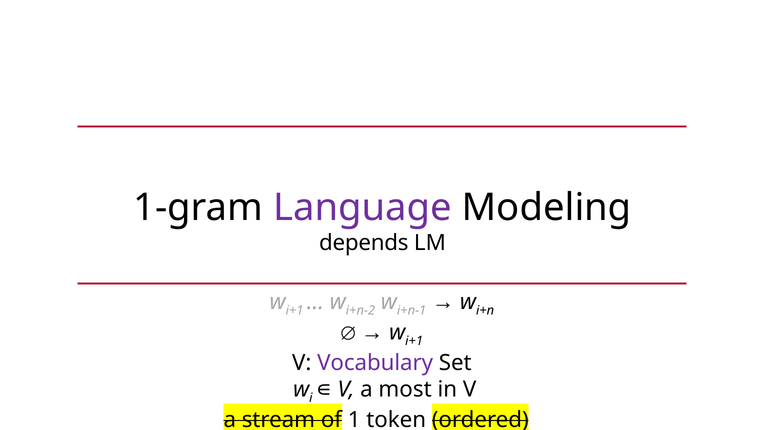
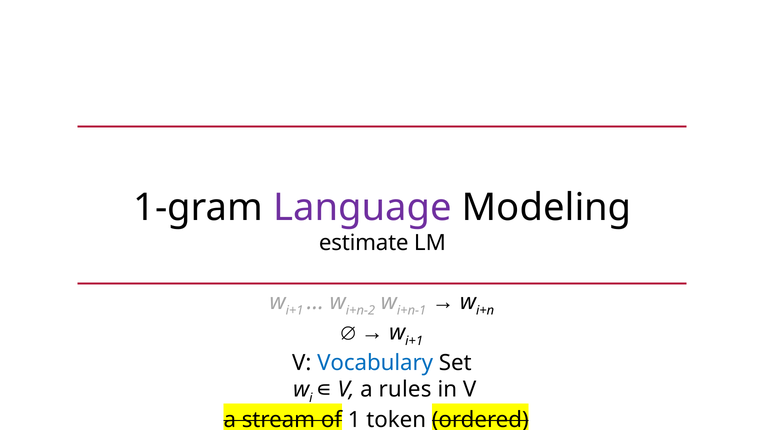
depends: depends -> estimate
Vocabulary colour: purple -> blue
most: most -> rules
